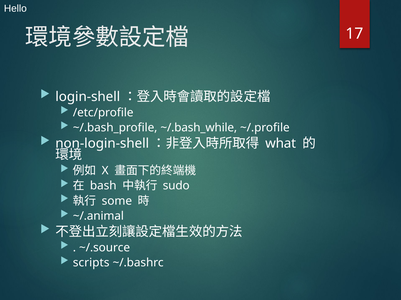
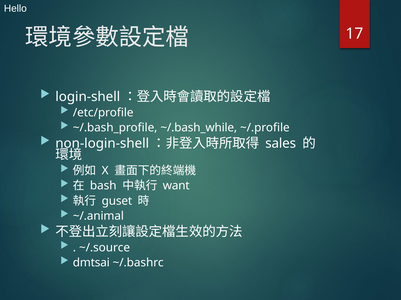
what: what -> sales
sudo: sudo -> want
some: some -> guset
scripts: scripts -> dmtsai
